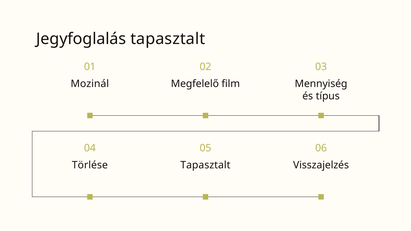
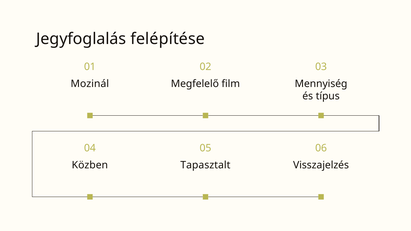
Jegyfoglalás tapasztalt: tapasztalt -> felépítése
Törlése: Törlése -> Közben
